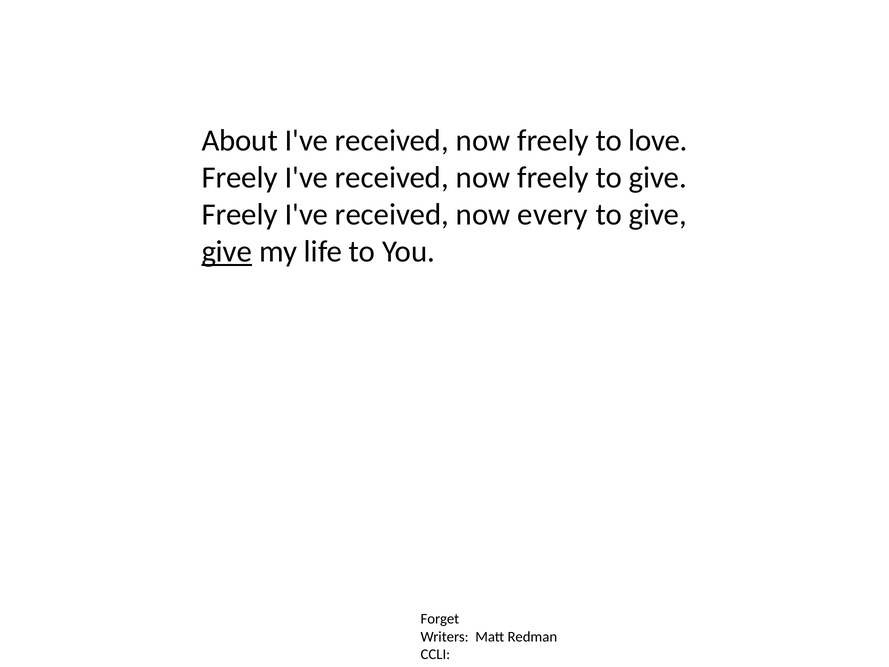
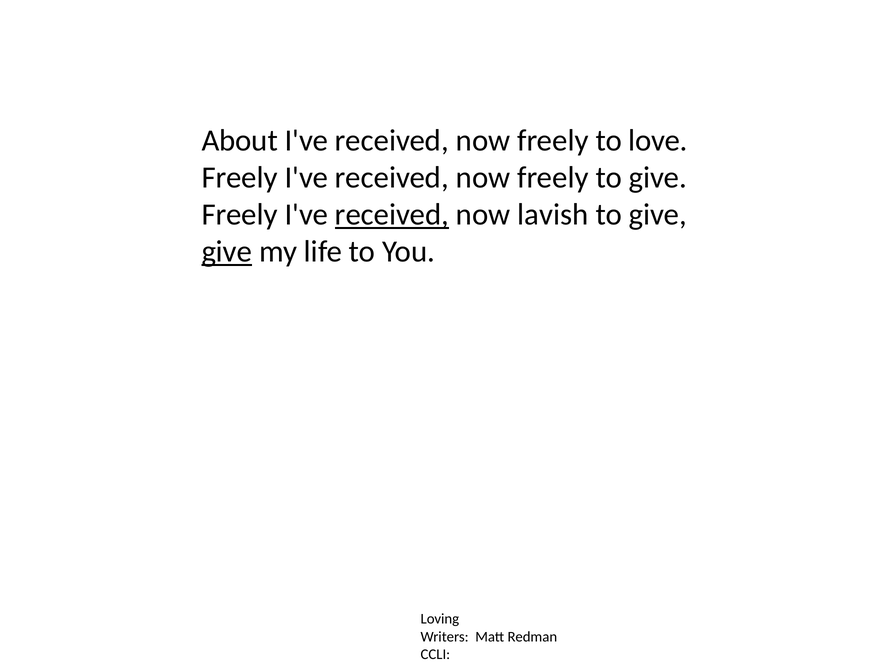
received at (392, 215) underline: none -> present
every: every -> lavish
Forget: Forget -> Loving
